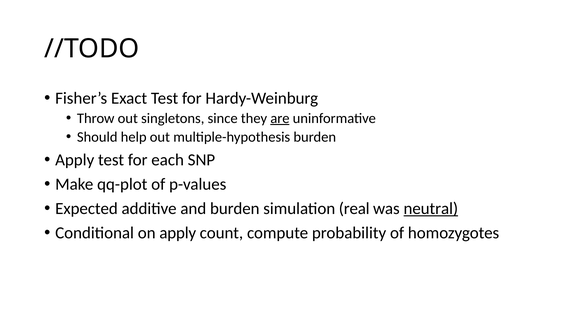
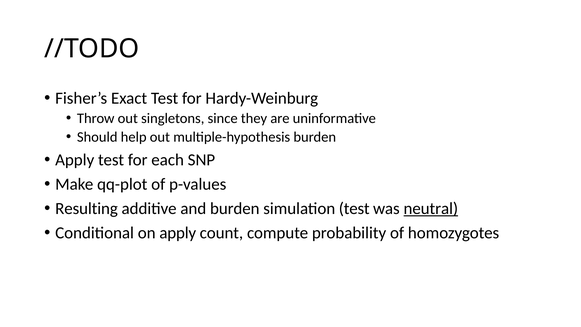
are underline: present -> none
Expected: Expected -> Resulting
simulation real: real -> test
